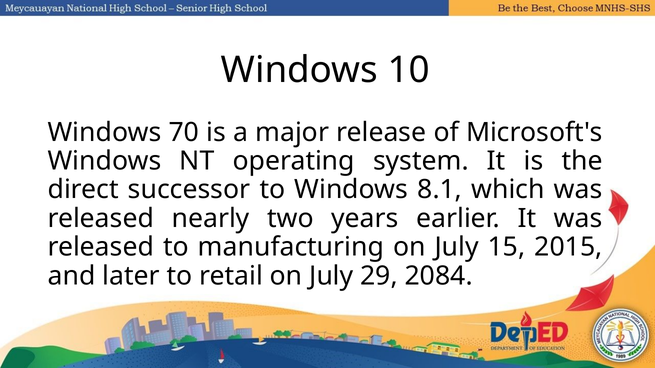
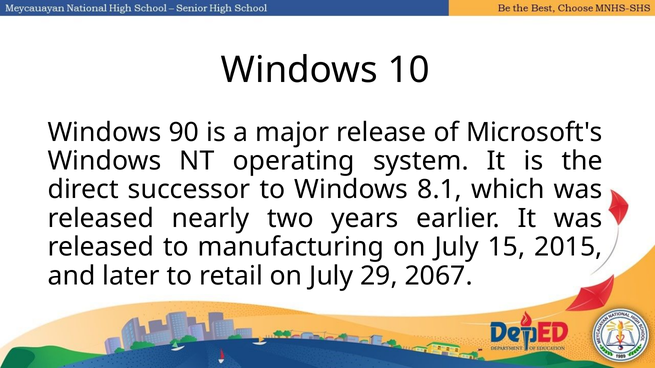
70: 70 -> 90
2084: 2084 -> 2067
